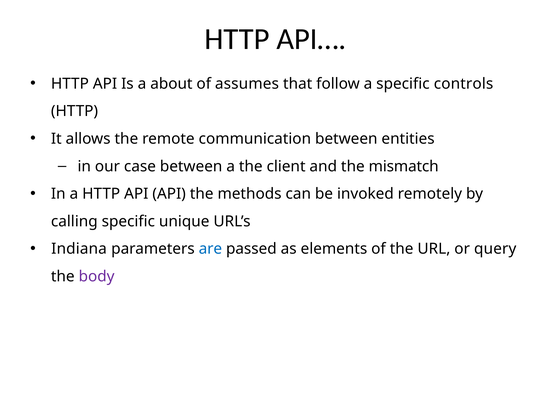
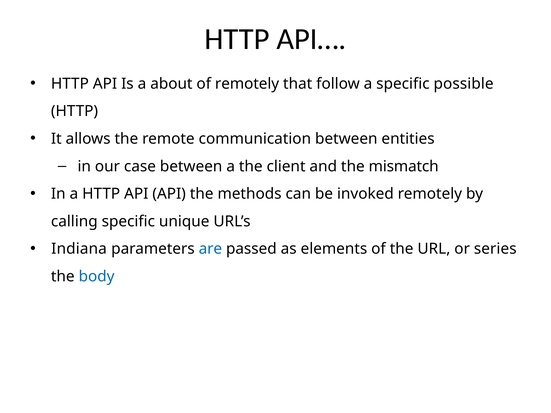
of assumes: assumes -> remotely
controls: controls -> possible
query: query -> series
body colour: purple -> blue
